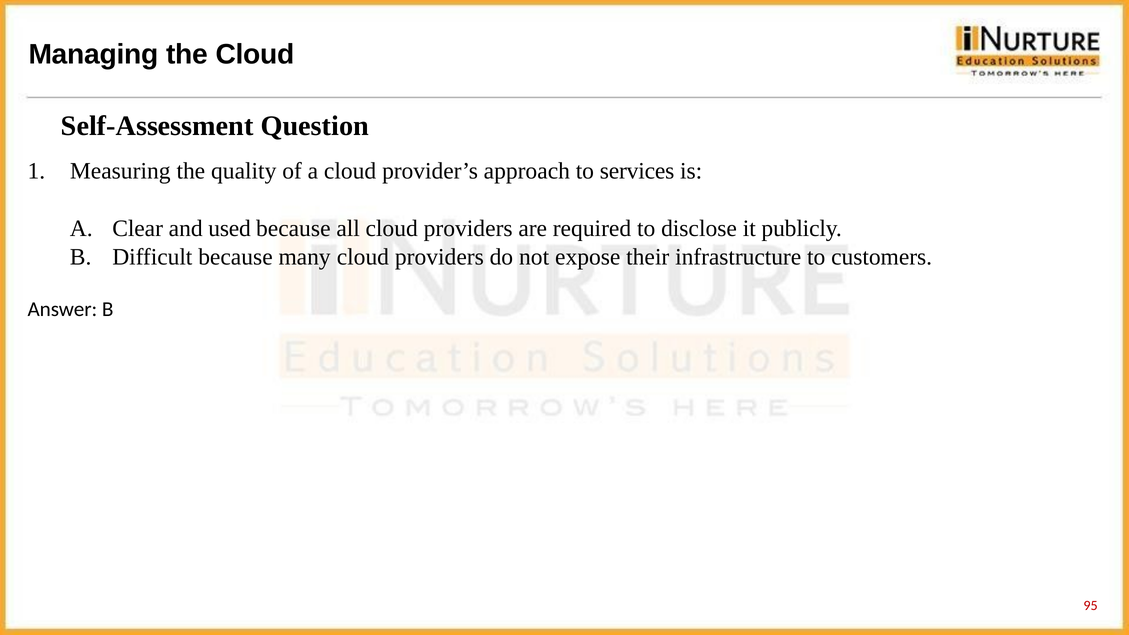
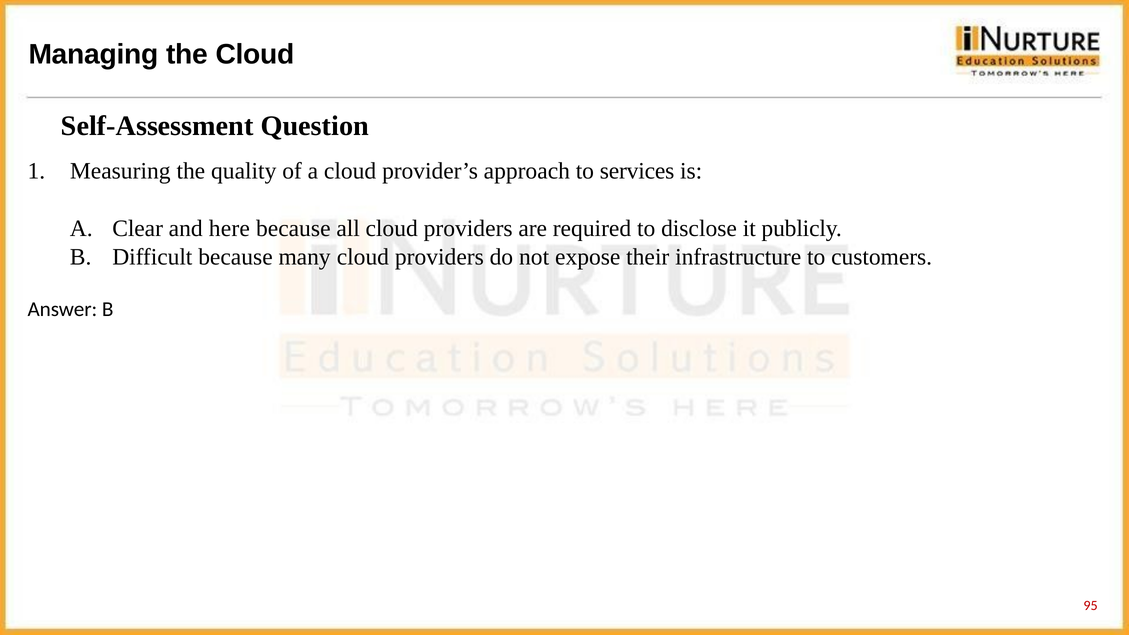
used: used -> here
